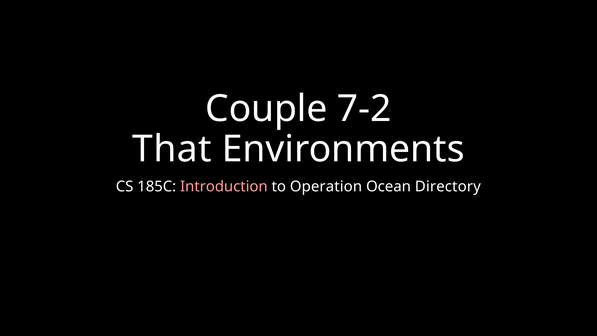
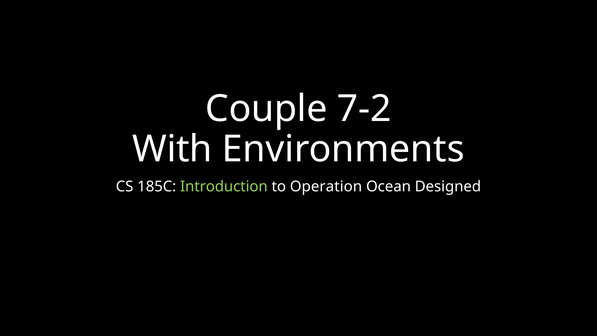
That: That -> With
Introduction colour: pink -> light green
Directory: Directory -> Designed
